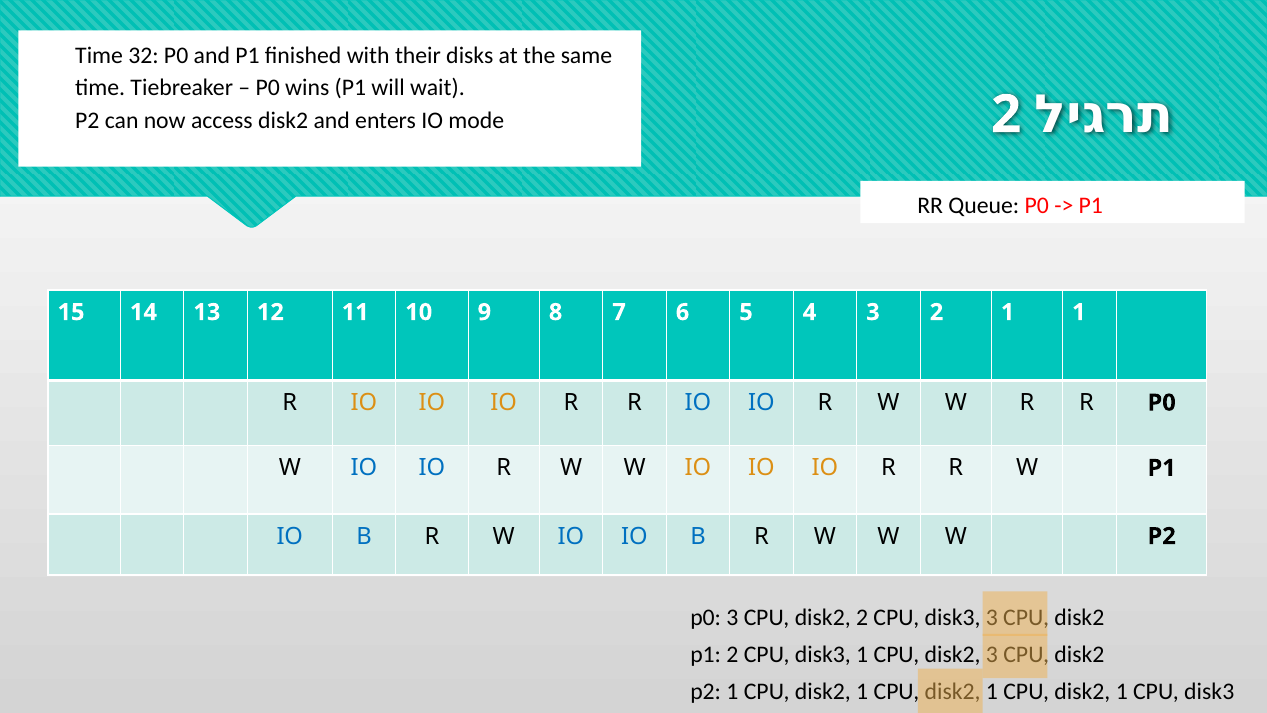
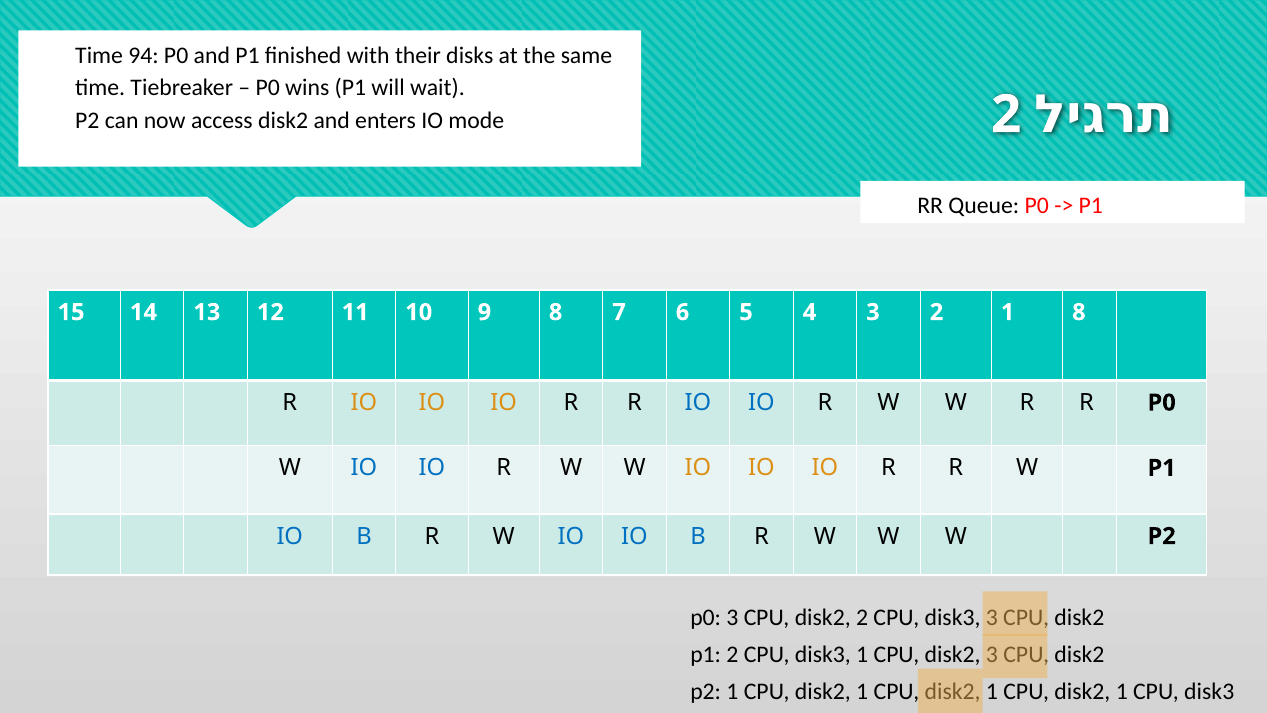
32: 32 -> 94
1 1: 1 -> 8
